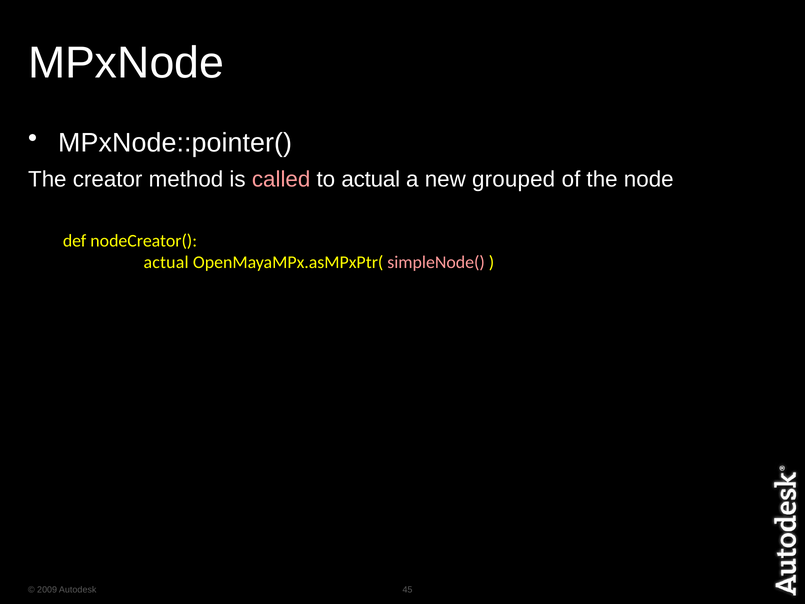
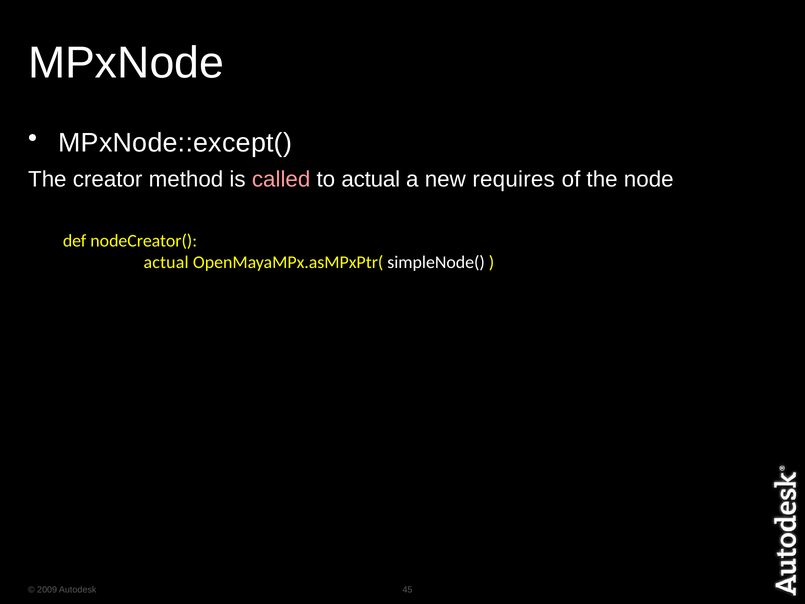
MPxNode::pointer(: MPxNode::pointer( -> MPxNode::except(
grouped: grouped -> requires
simpleNode( colour: pink -> white
